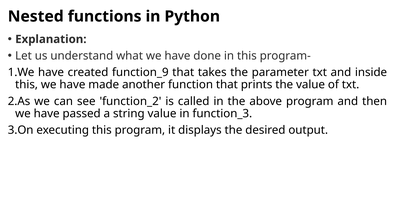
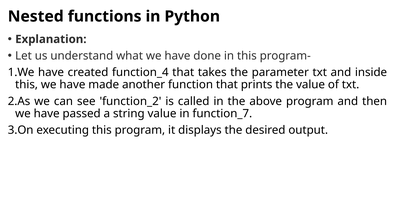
function_9: function_9 -> function_4
function_3: function_3 -> function_7
